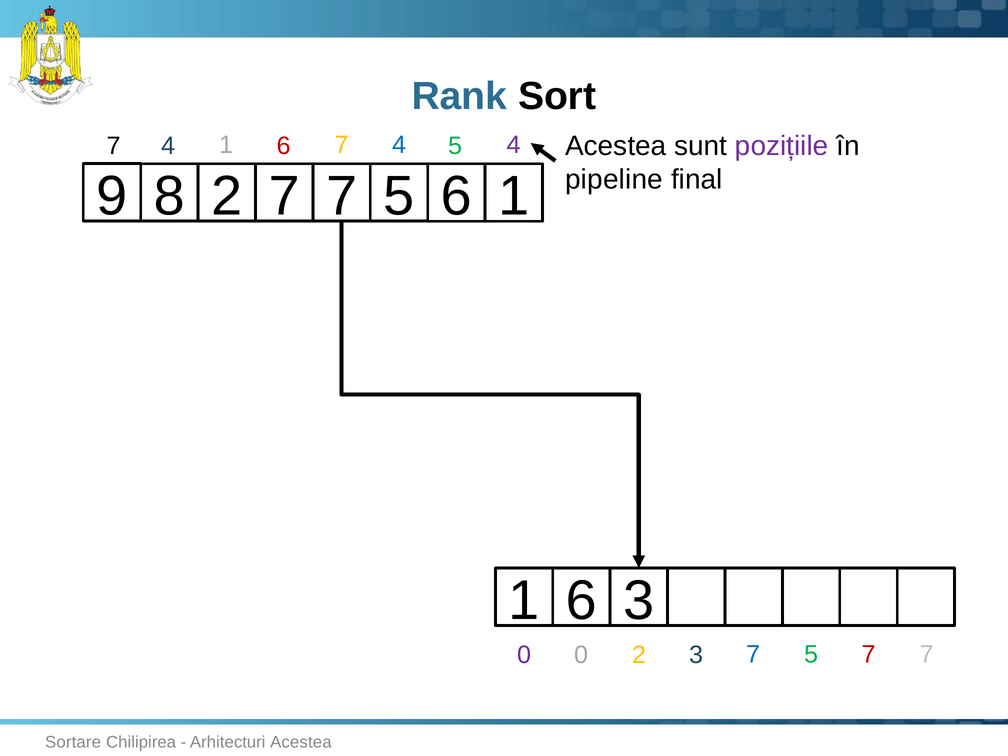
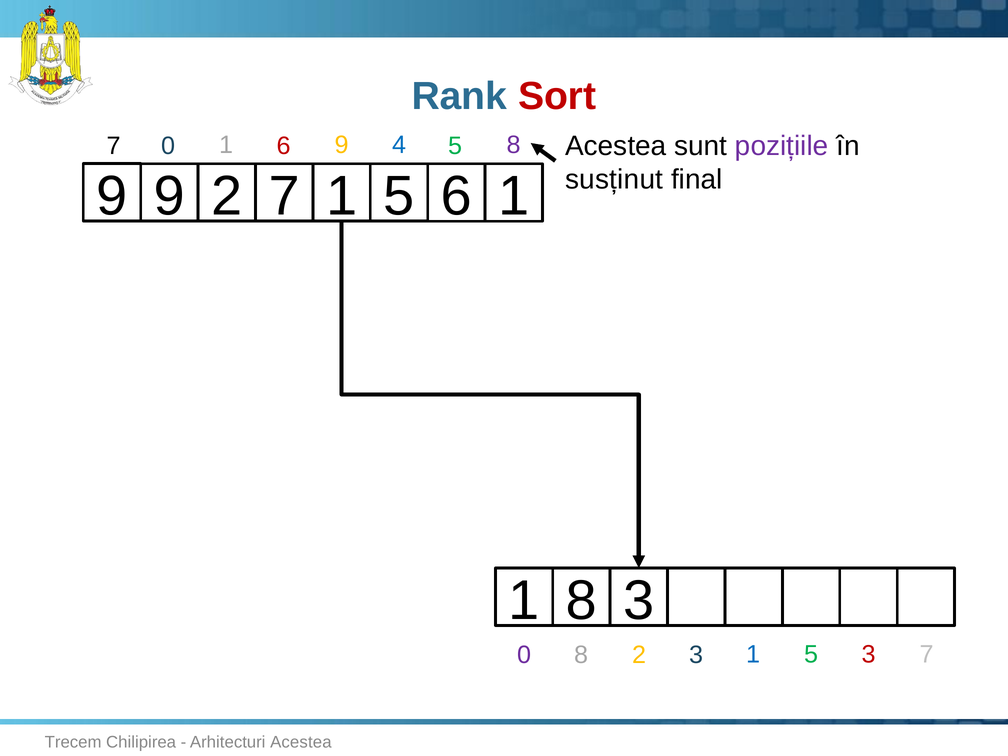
Sort colour: black -> red
4 at (168, 146): 4 -> 0
6 7: 7 -> 9
5 4: 4 -> 8
pipeline: pipeline -> susținut
9 8: 8 -> 9
2 7 7: 7 -> 1
6 at (581, 601): 6 -> 8
0 0: 0 -> 8
3 7: 7 -> 1
5 7: 7 -> 3
Sortare: Sortare -> Trecem
